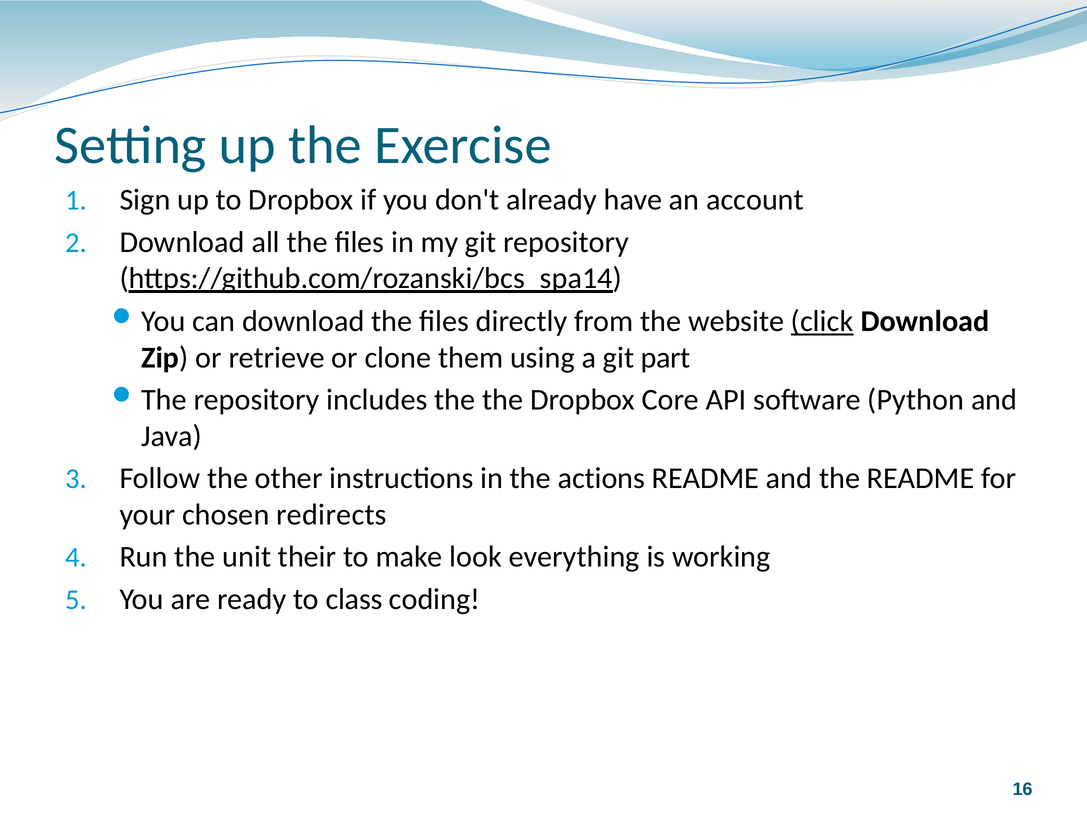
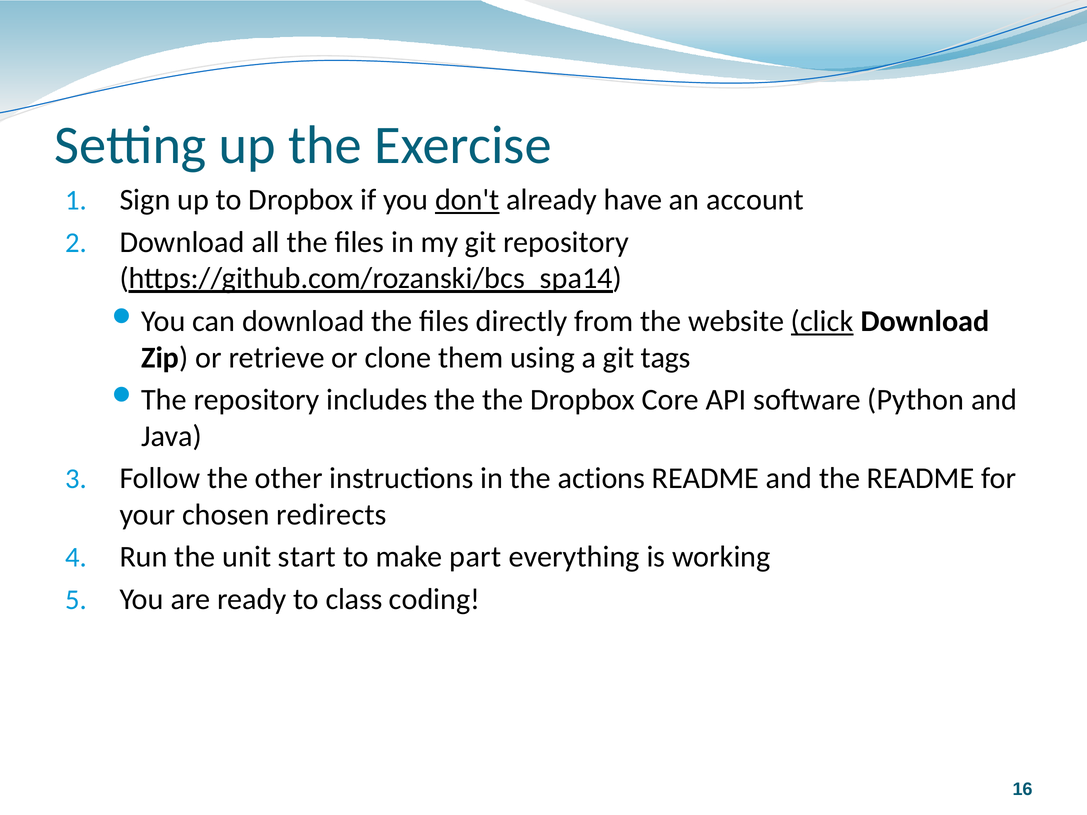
don't underline: none -> present
part: part -> tags
their: their -> start
look: look -> part
